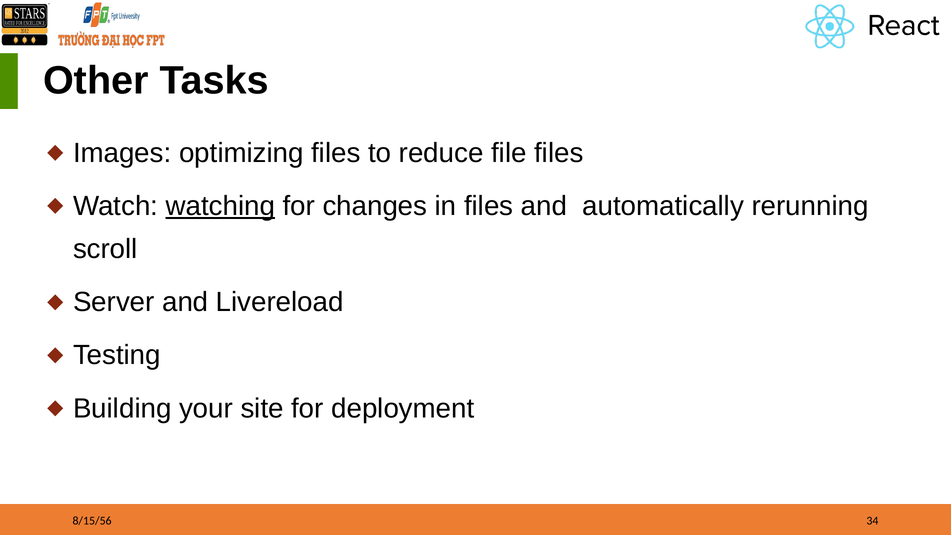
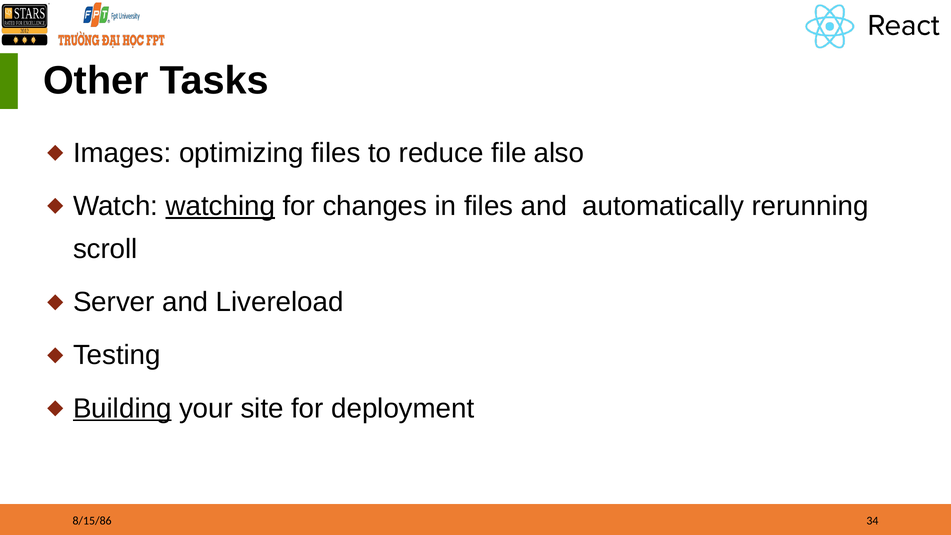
file files: files -> also
Building underline: none -> present
8/15/56: 8/15/56 -> 8/15/86
